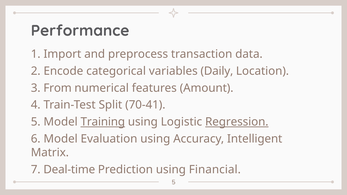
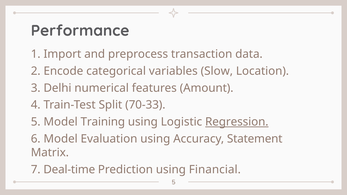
Daily: Daily -> Slow
From: From -> Delhi
70-41: 70-41 -> 70-33
Training underline: present -> none
Intelligent: Intelligent -> Statement
